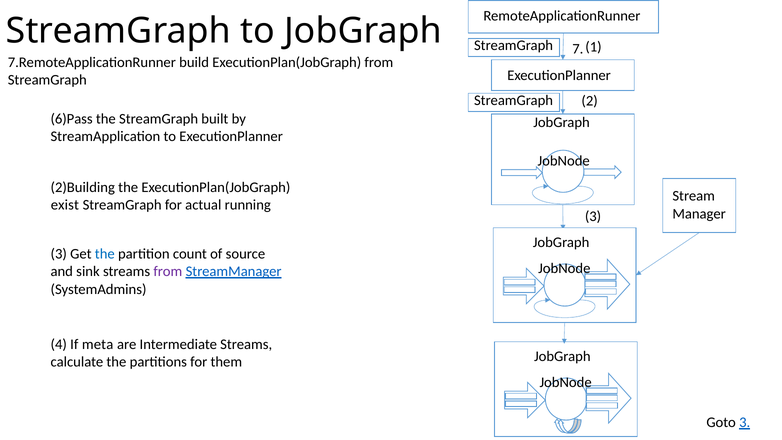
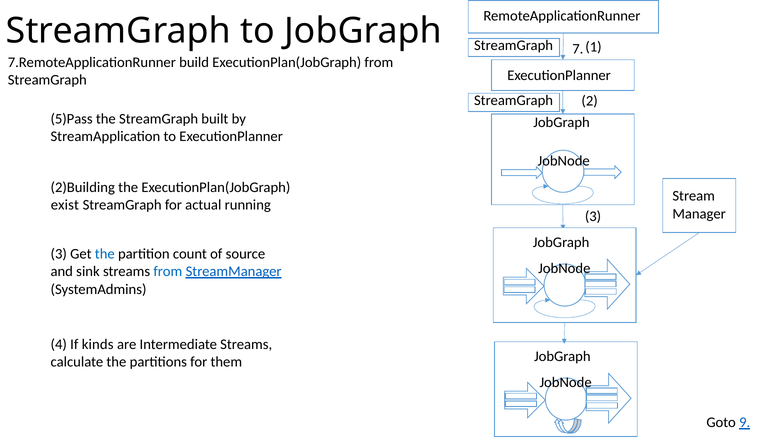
6)Pass: 6)Pass -> 5)Pass
from at (168, 271) colour: purple -> blue
meta: meta -> kinds
Goto 3: 3 -> 9
